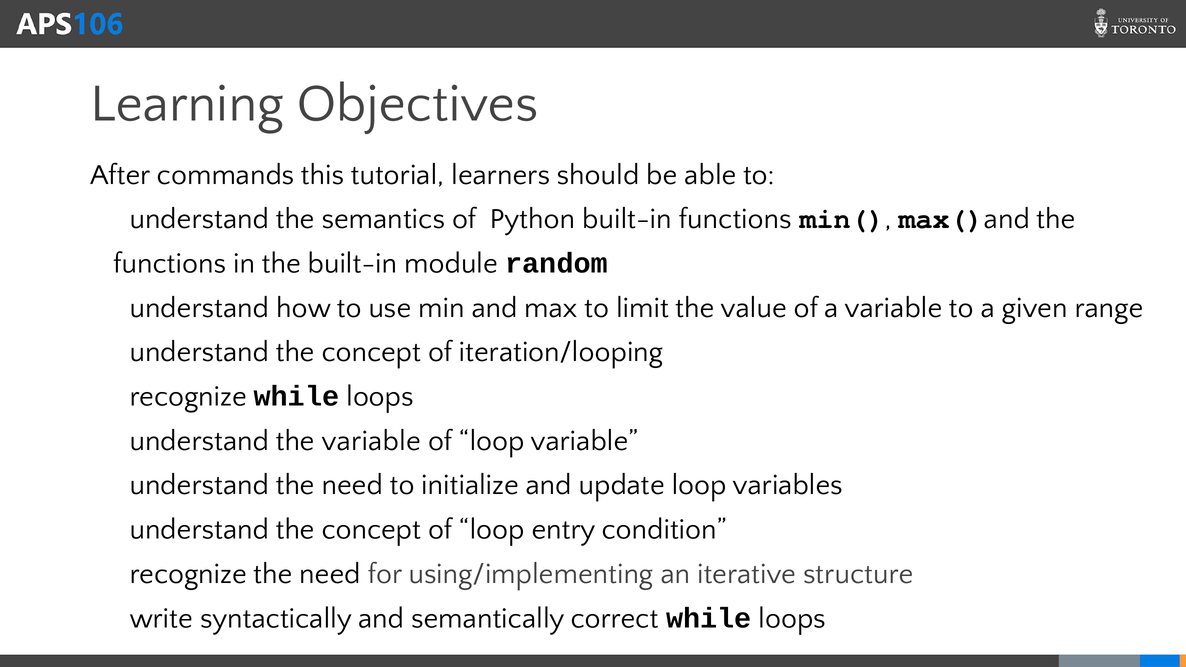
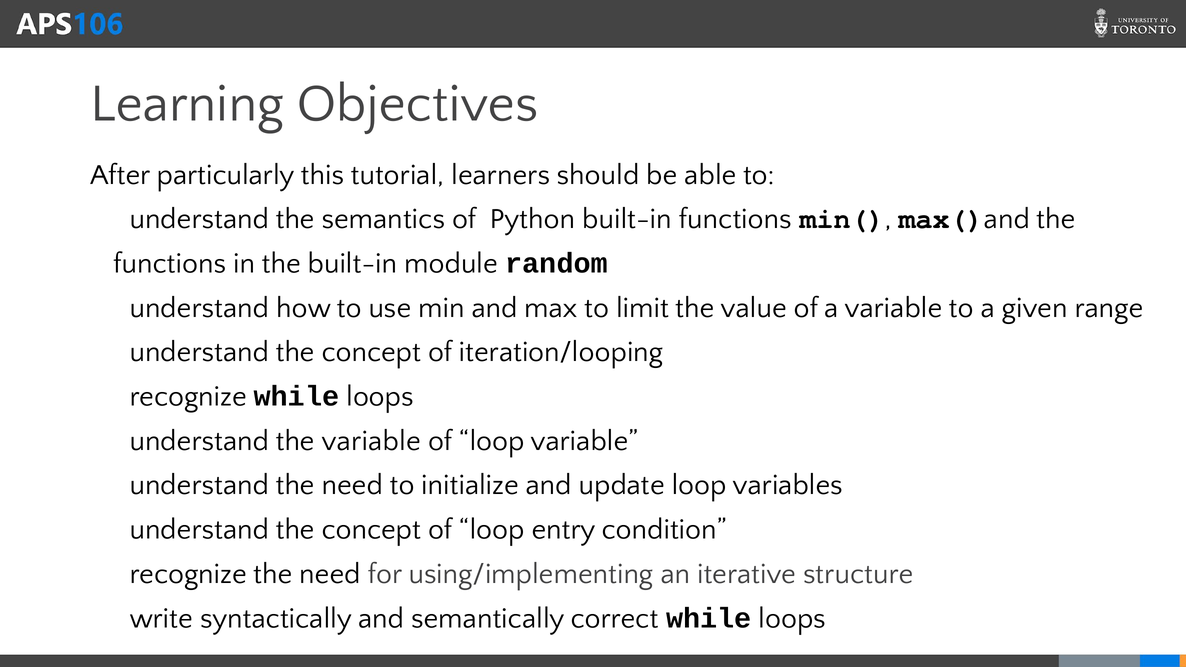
commands: commands -> particularly
